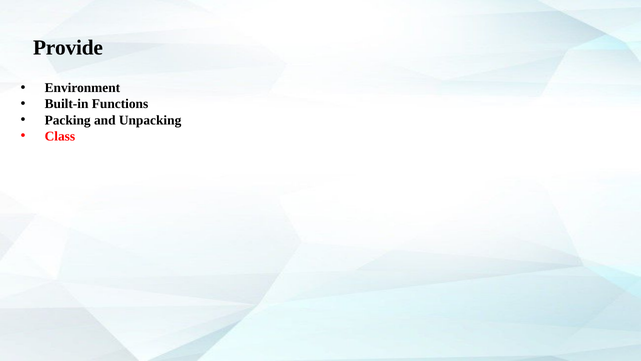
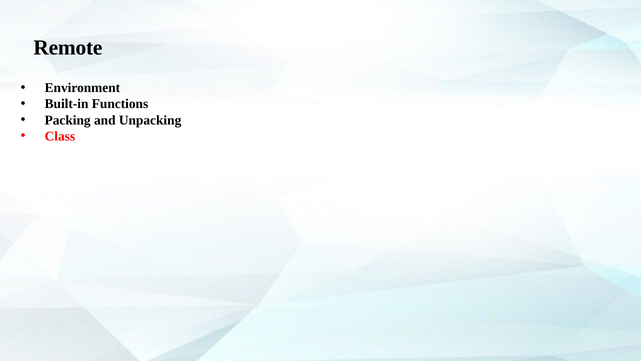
Provide: Provide -> Remote
